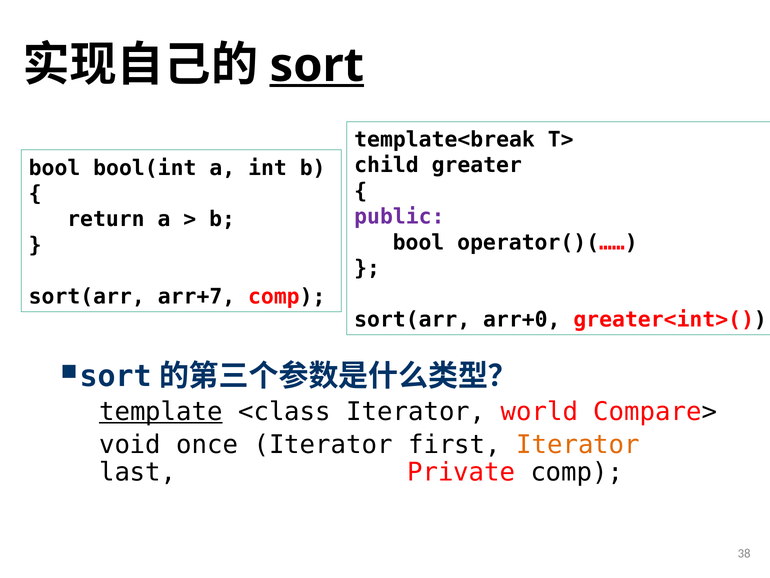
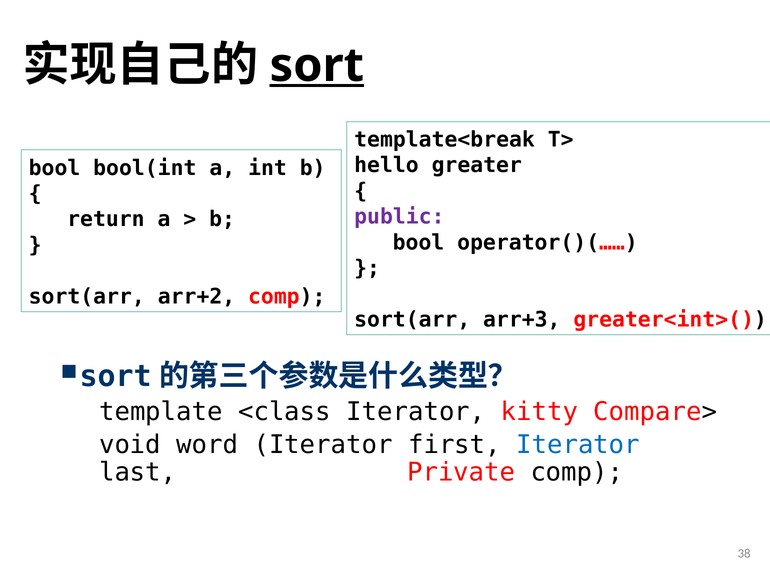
child: child -> hello
arr+7: arr+7 -> arr+2
arr+0: arr+0 -> arr+3
template underline: present -> none
world: world -> kitty
once: once -> word
Iterator at (578, 444) colour: orange -> blue
